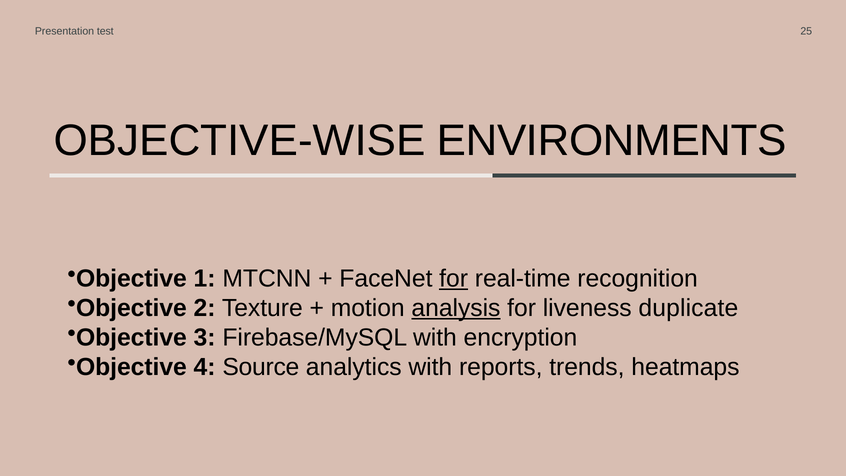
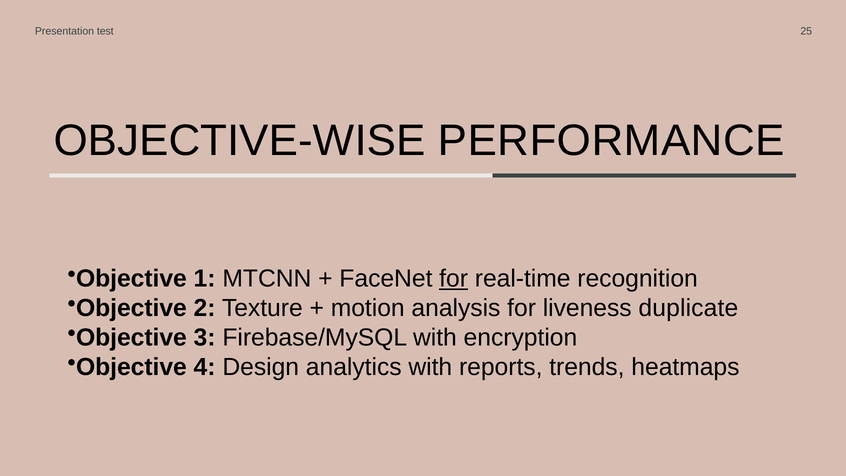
ENVIRONMENTS: ENVIRONMENTS -> PERFORMANCE
analysis underline: present -> none
Source: Source -> Design
